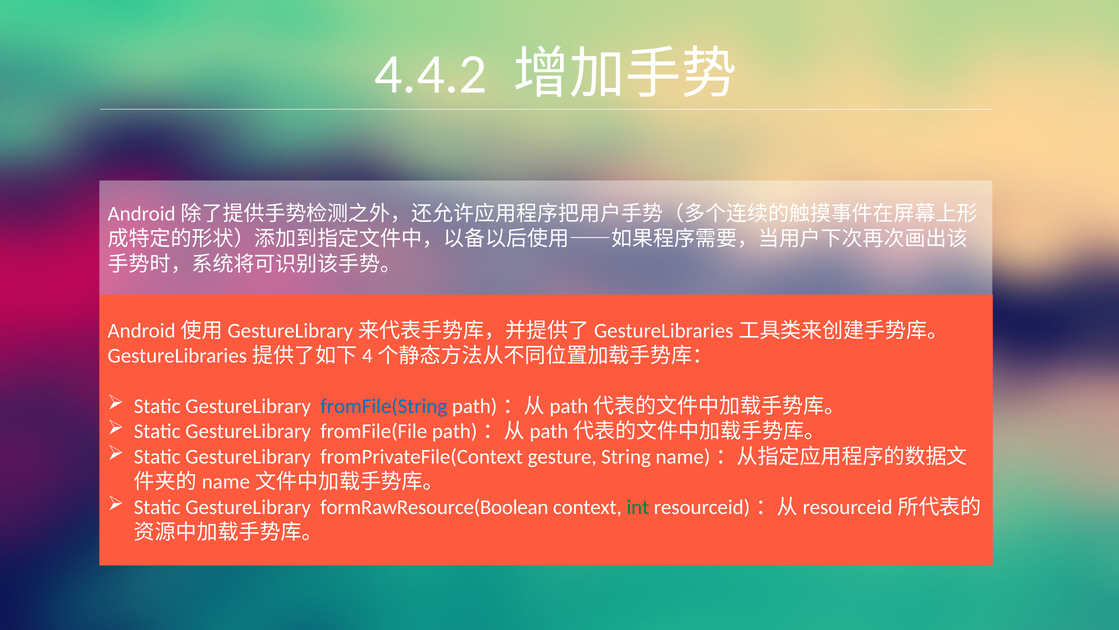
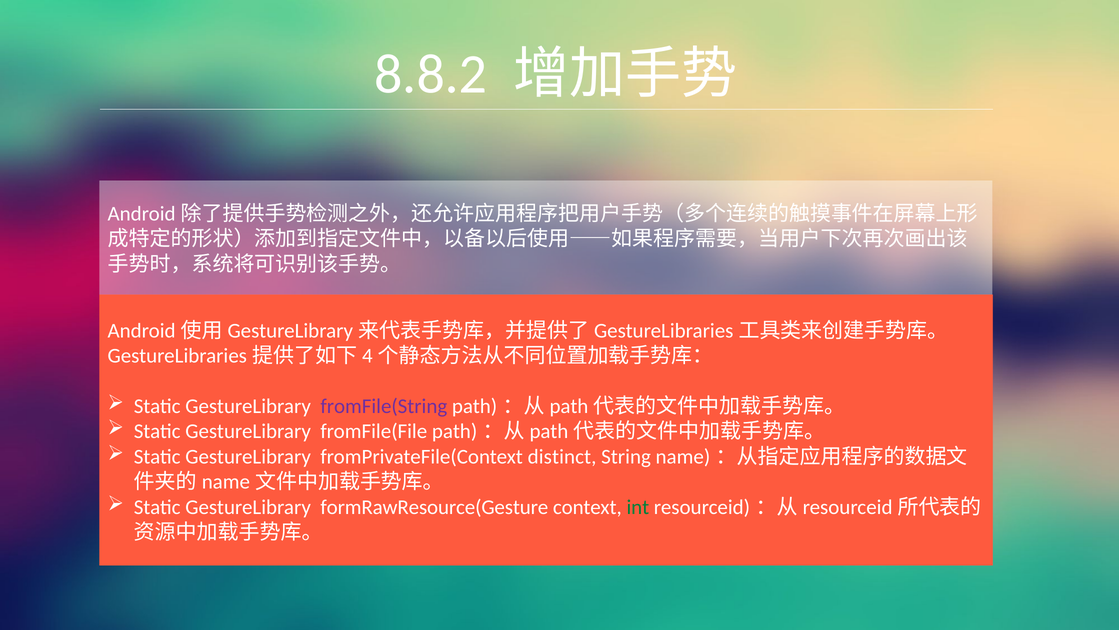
4.4.2: 4.4.2 -> 8.8.2
fromFile(String colour: blue -> purple
gesture: gesture -> distinct
formRawResource(Boolean: formRawResource(Boolean -> formRawResource(Gesture
